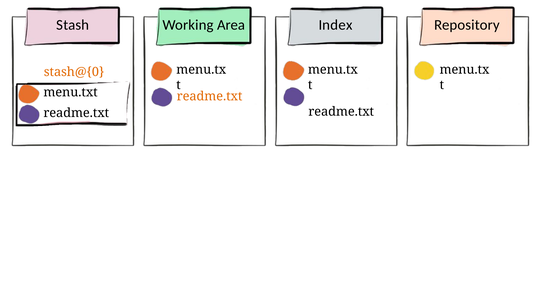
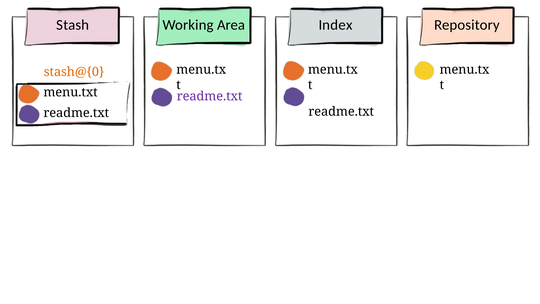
readme.txt at (210, 96) colour: orange -> purple
